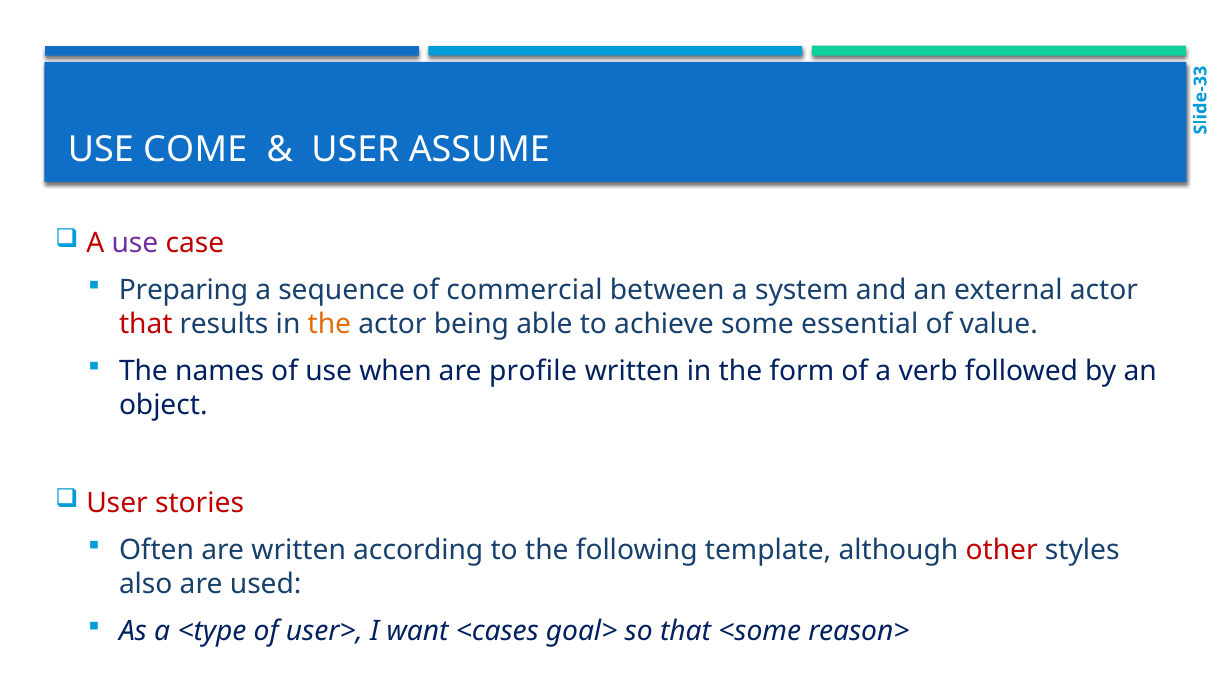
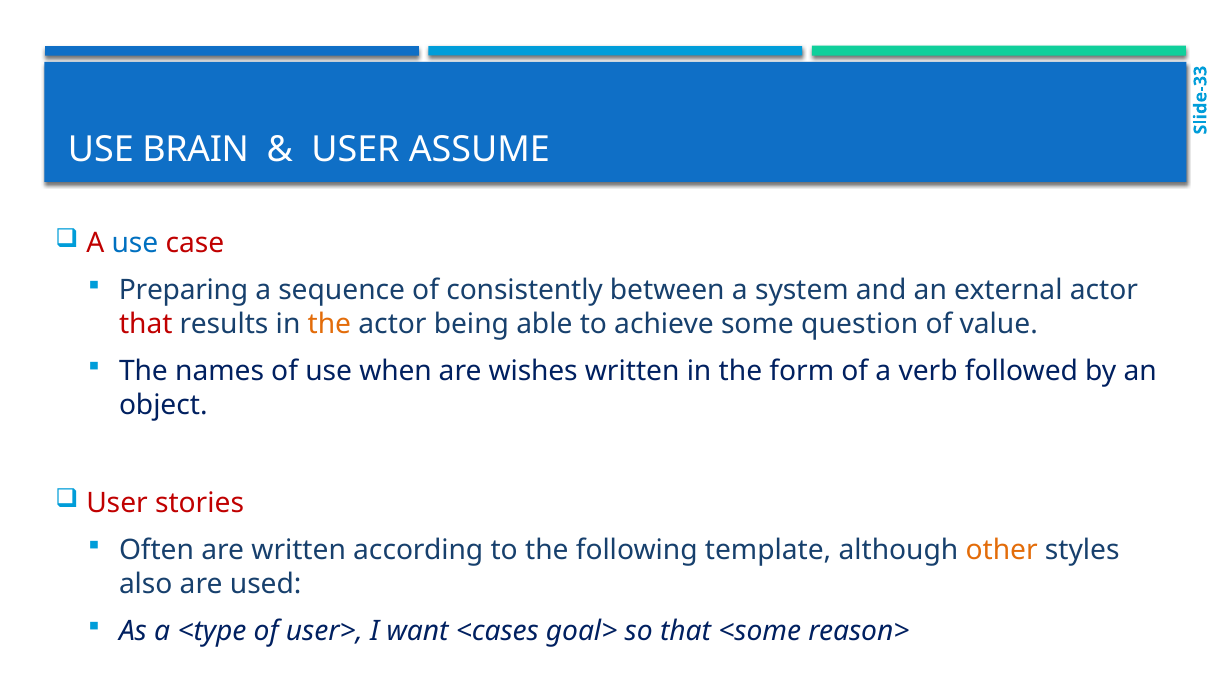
COME: COME -> BRAIN
use at (135, 244) colour: purple -> blue
commercial: commercial -> consistently
essential: essential -> question
profile: profile -> wishes
other colour: red -> orange
